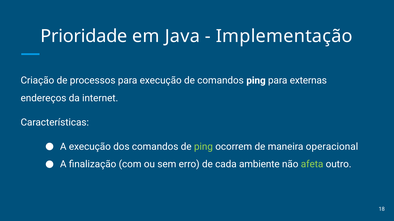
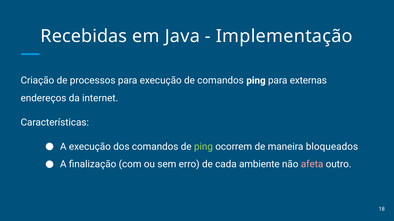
Prioridade: Prioridade -> Recebidas
operacional: operacional -> bloqueados
afeta colour: light green -> pink
